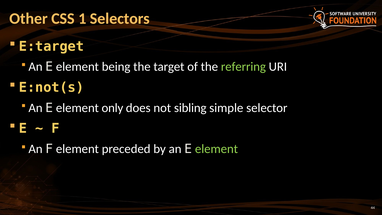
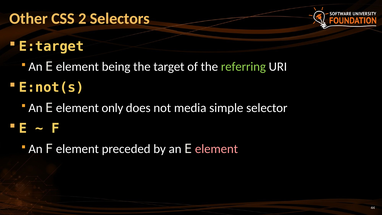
1: 1 -> 2
sibling: sibling -> media
element at (216, 149) colour: light green -> pink
